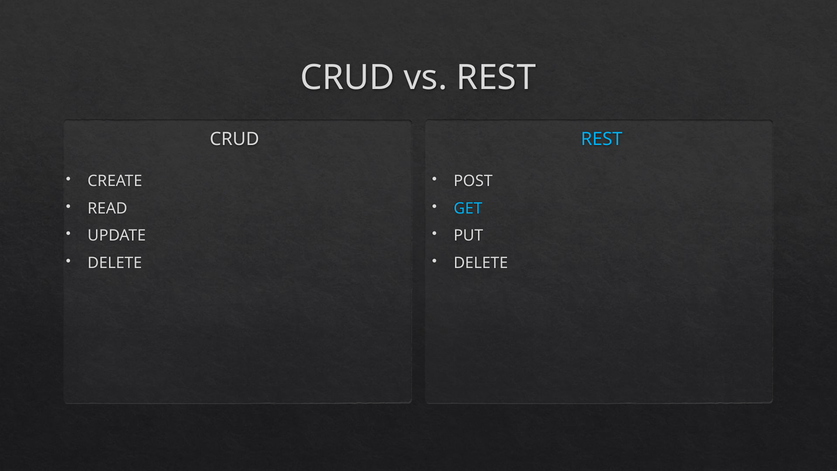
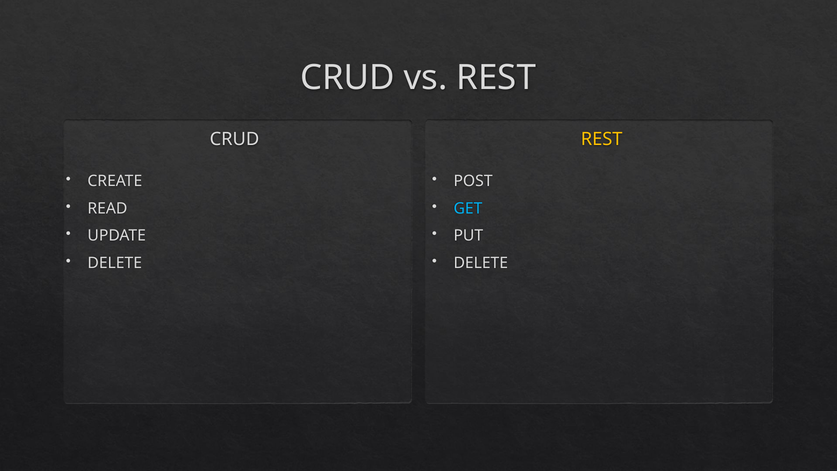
REST at (602, 139) colour: light blue -> yellow
